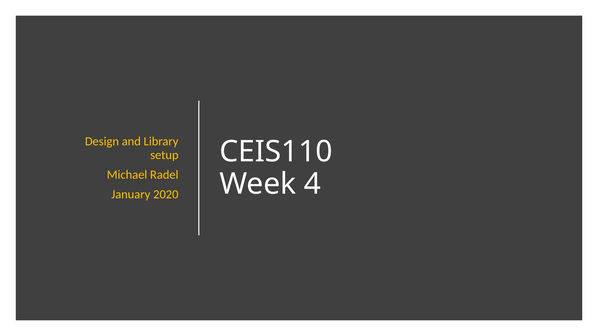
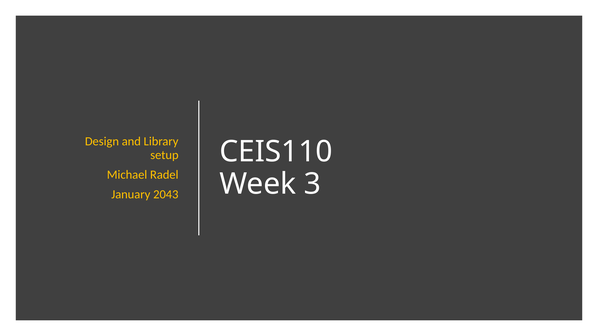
4: 4 -> 3
2020: 2020 -> 2043
